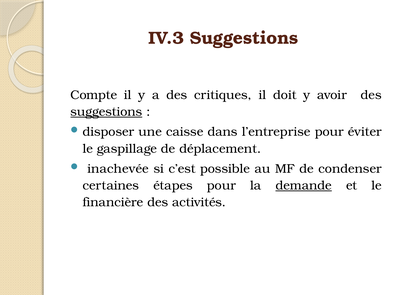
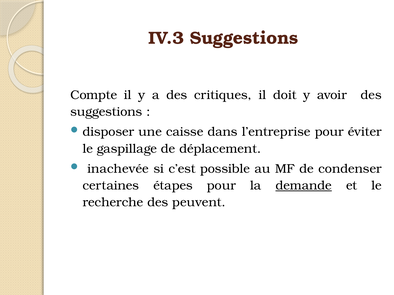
suggestions at (106, 112) underline: present -> none
financière: financière -> recherche
activités: activités -> peuvent
